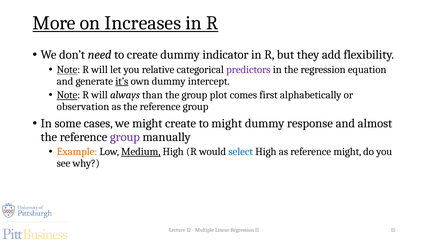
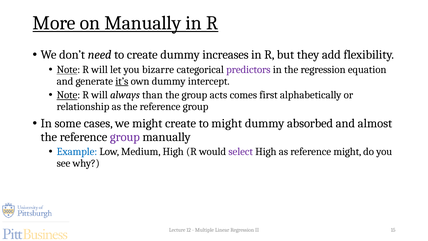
on Increases: Increases -> Manually
indicator: indicator -> increases
relative: relative -> bizarre
plot: plot -> acts
observation: observation -> relationship
response: response -> absorbed
Example colour: orange -> blue
Medium underline: present -> none
select colour: blue -> purple
